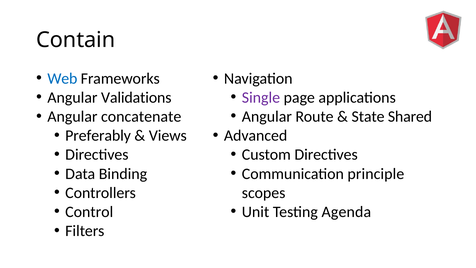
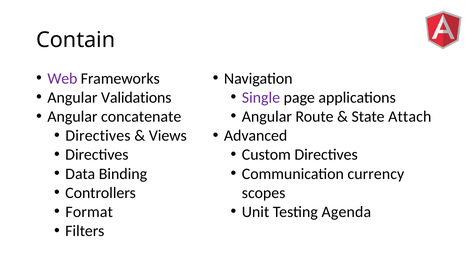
Web colour: blue -> purple
Shared: Shared -> Attach
Preferably at (98, 136): Preferably -> Directives
principle: principle -> currency
Control: Control -> Format
